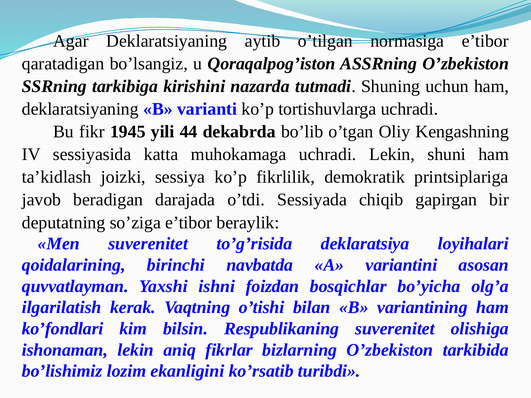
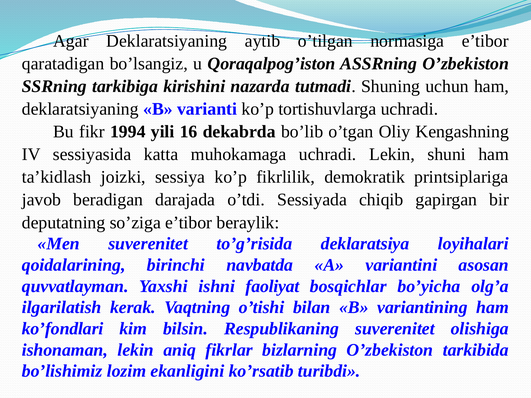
1945: 1945 -> 1994
44: 44 -> 16
foizdan: foizdan -> faoliyat
